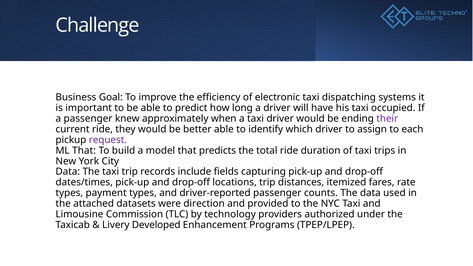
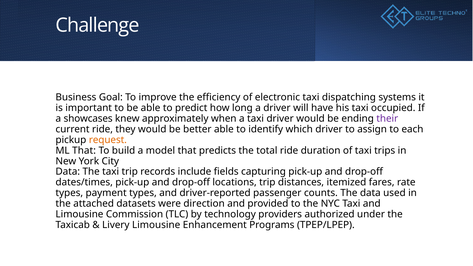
a passenger: passenger -> showcases
request colour: purple -> orange
Livery Developed: Developed -> Limousine
